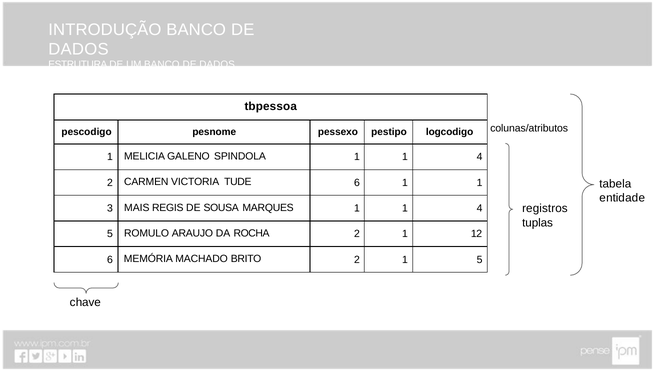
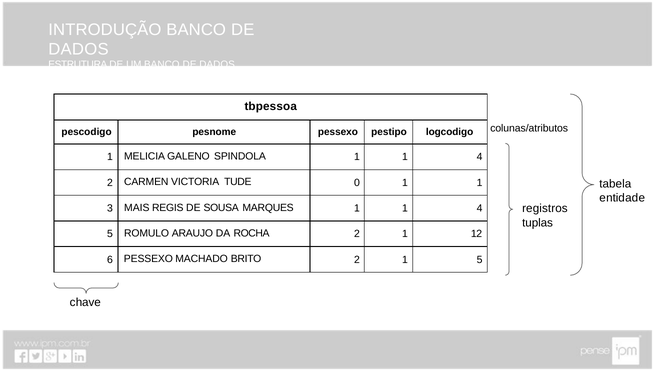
TUDE 6: 6 -> 0
6 MEMÓRIA: MEMÓRIA -> PESSEXO
